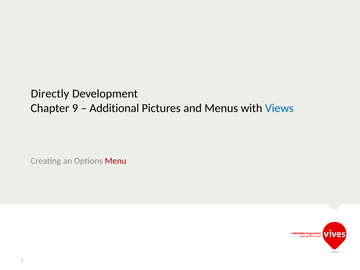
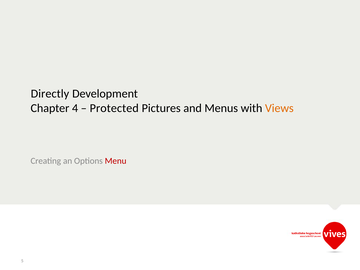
9: 9 -> 4
Additional: Additional -> Protected
Views colour: blue -> orange
